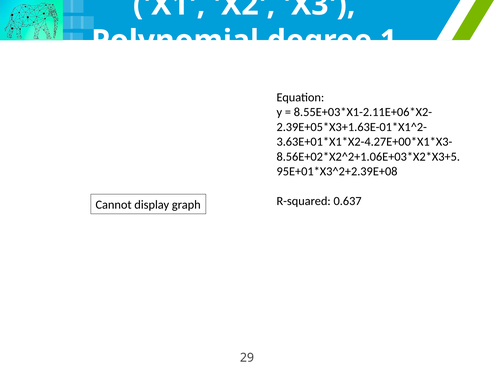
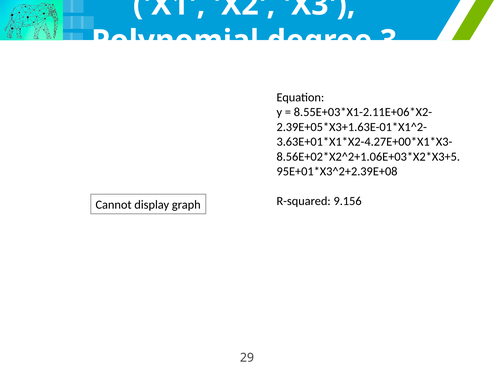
1: 1 -> 3
0.637: 0.637 -> 9.156
